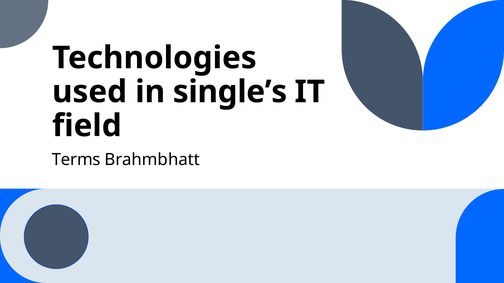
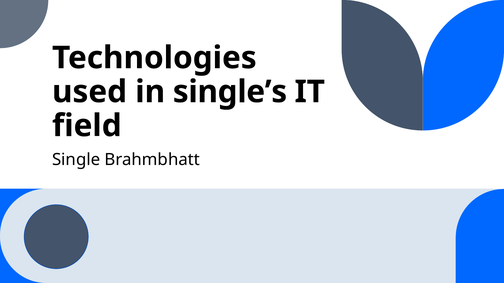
Terms: Terms -> Single
